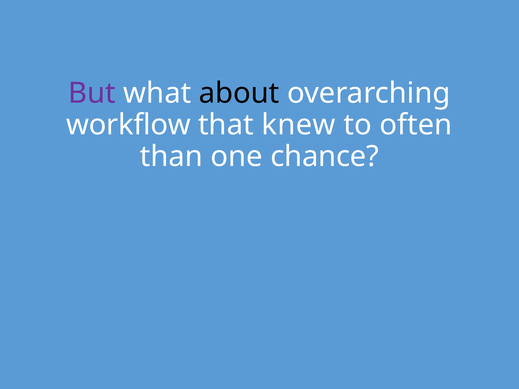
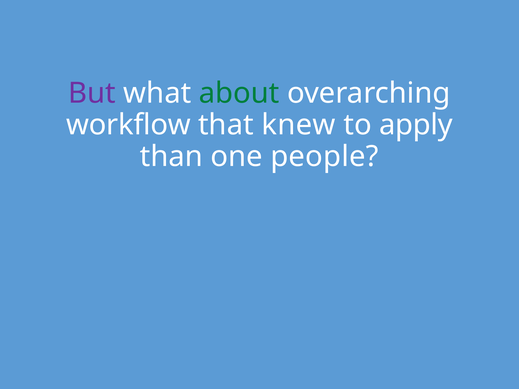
about colour: black -> green
often: often -> apply
chance: chance -> people
